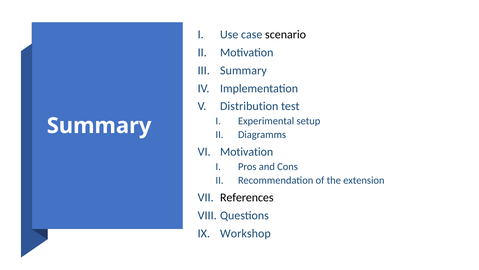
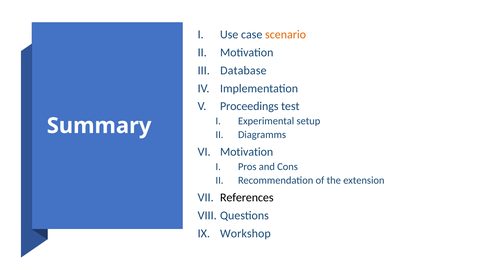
scenario colour: black -> orange
Summary at (243, 70): Summary -> Database
Distribution: Distribution -> Proceedings
